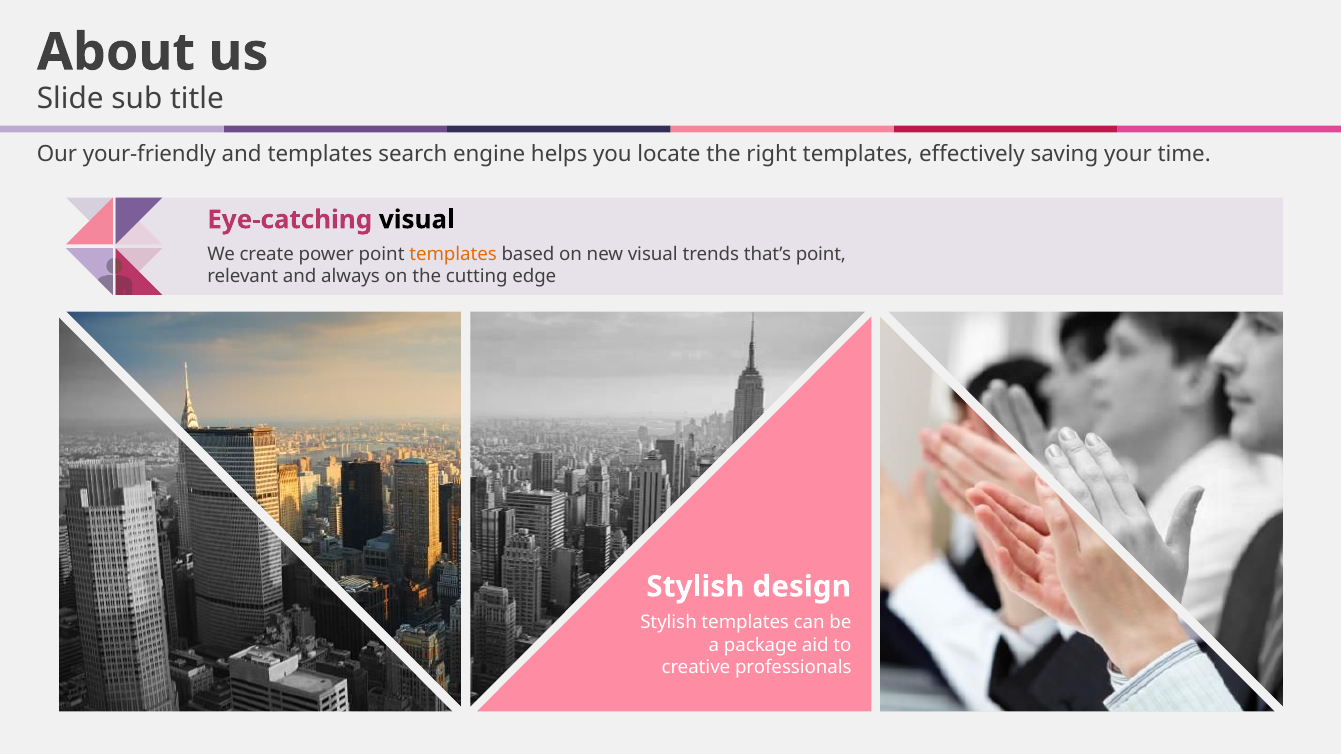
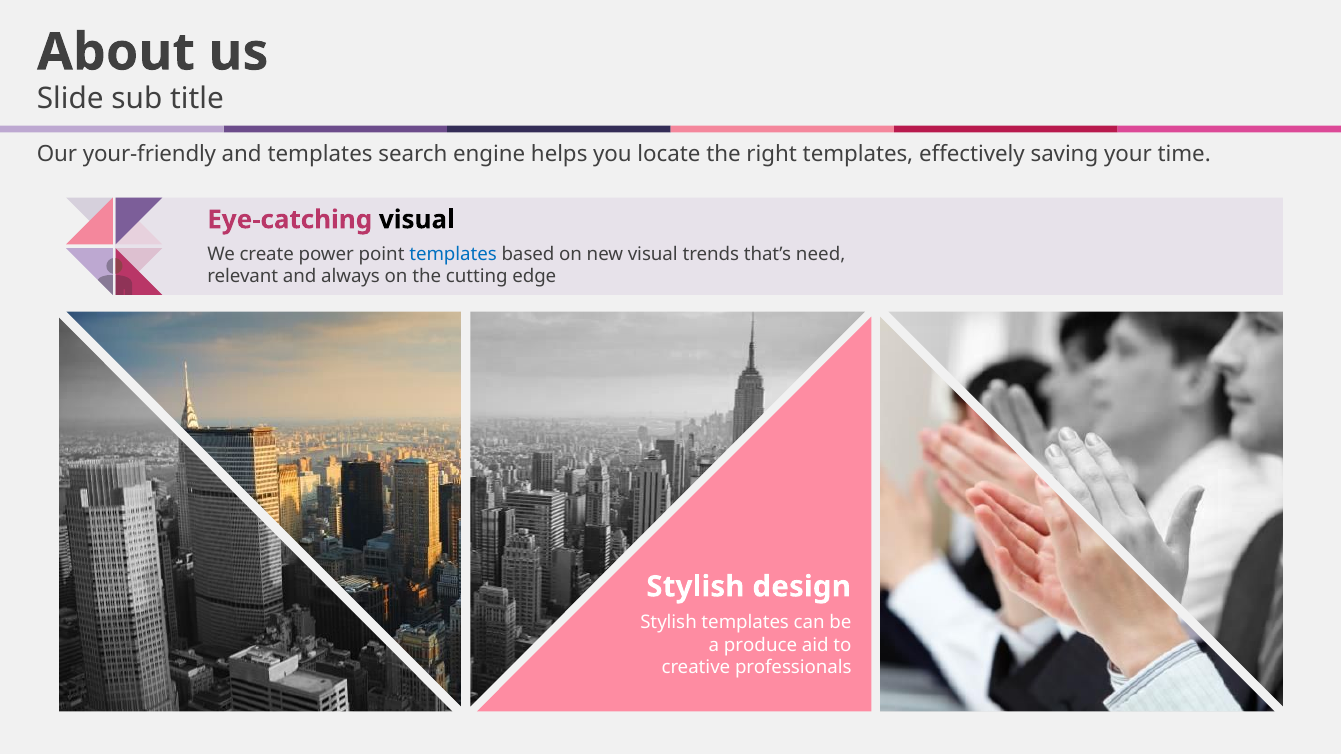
templates at (453, 254) colour: orange -> blue
that’s point: point -> need
package: package -> produce
